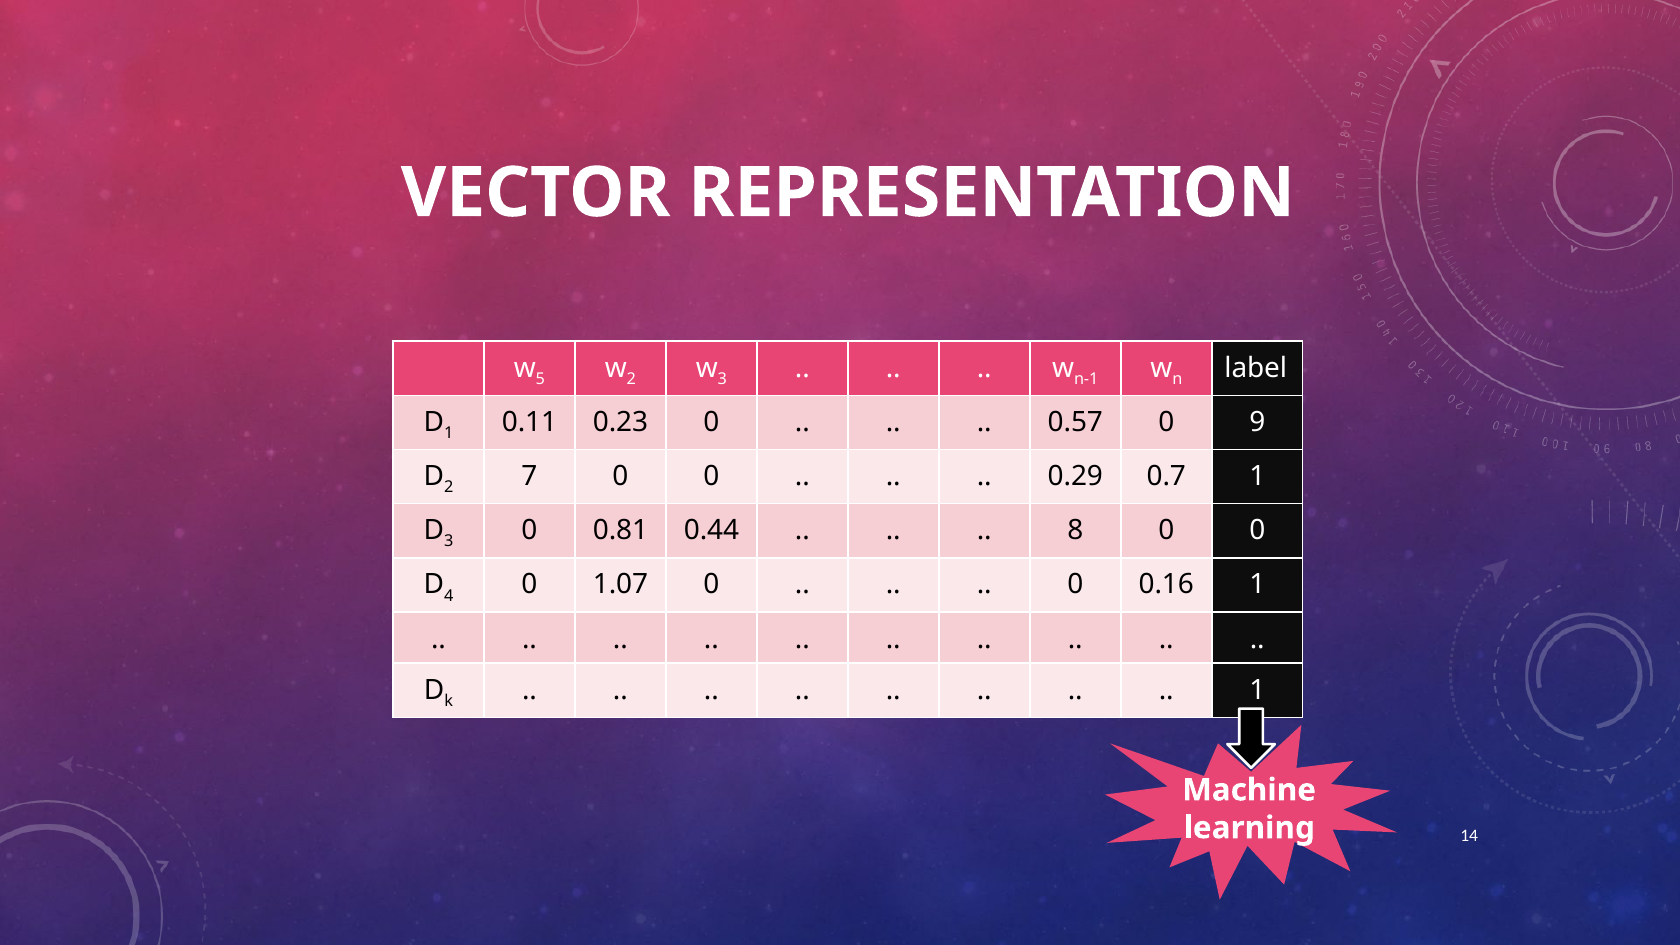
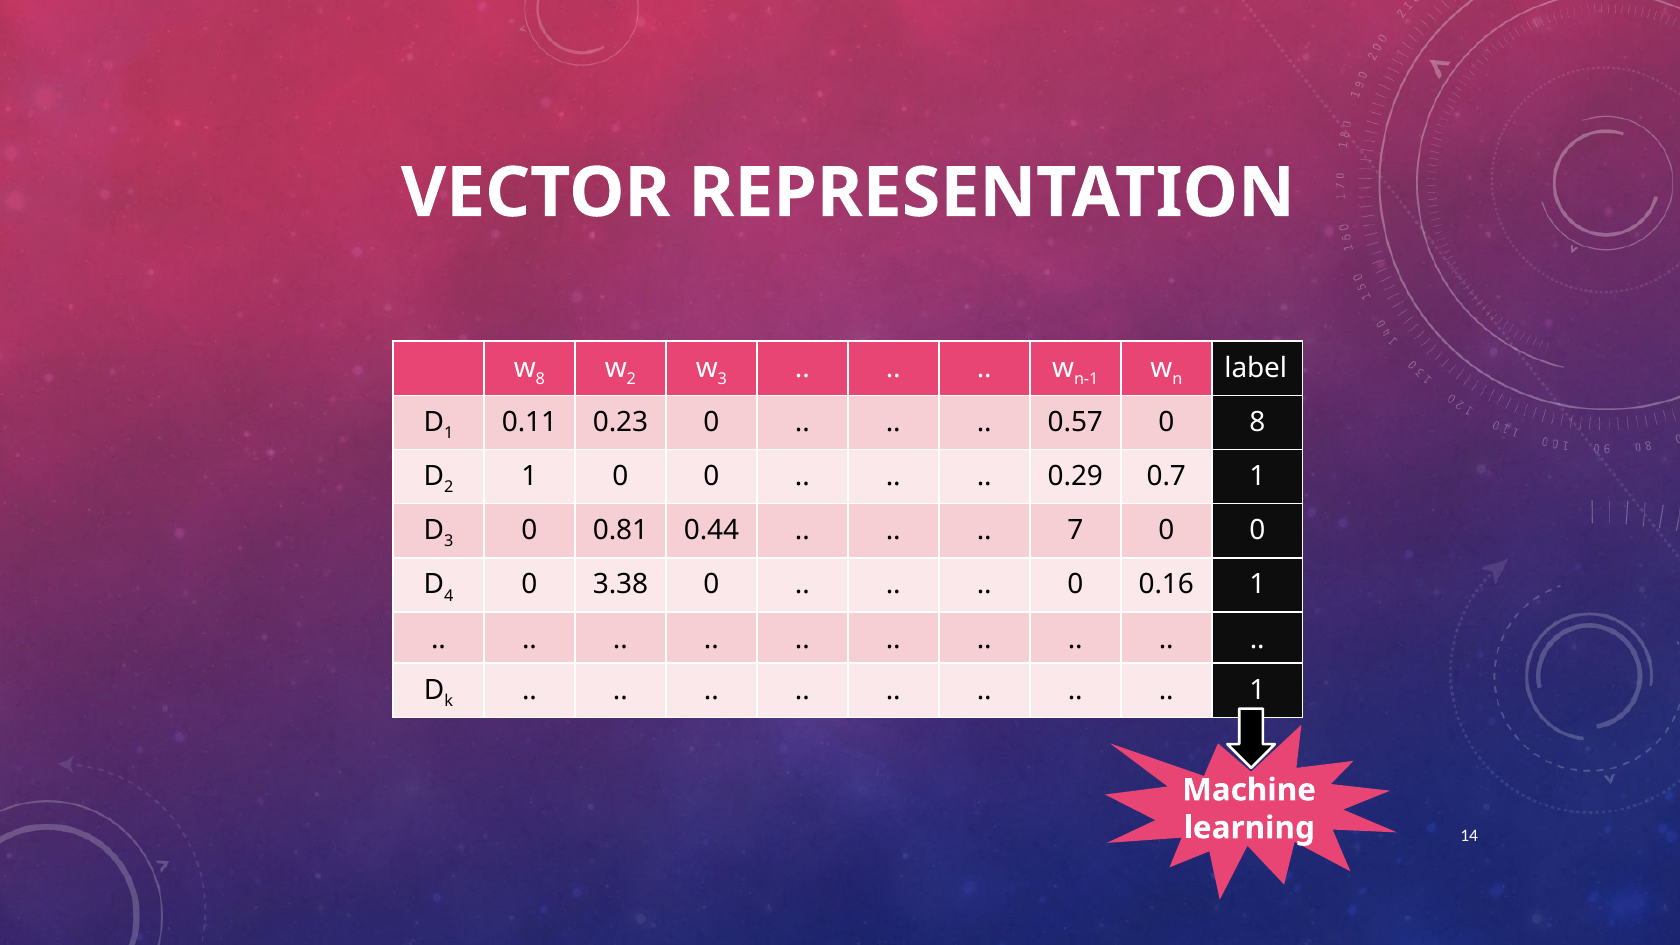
5 at (540, 379): 5 -> 8
0 9: 9 -> 8
7 at (529, 476): 7 -> 1
8: 8 -> 7
1.07: 1.07 -> 3.38
